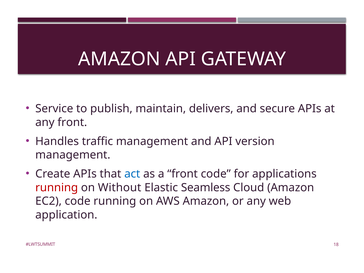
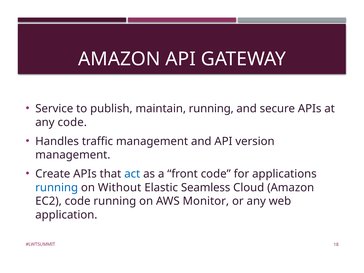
maintain delivers: delivers -> running
any front: front -> code
running at (57, 188) colour: red -> blue
AWS Amazon: Amazon -> Monitor
